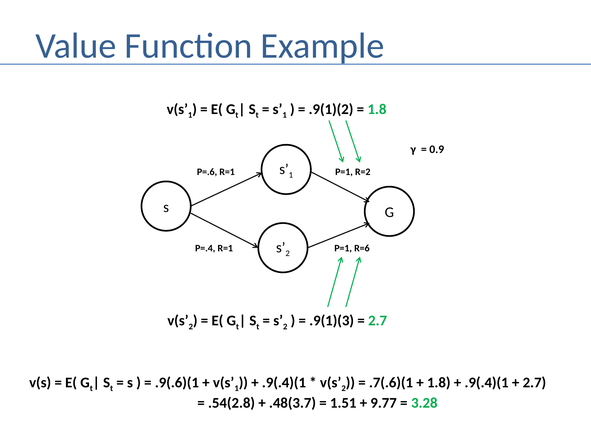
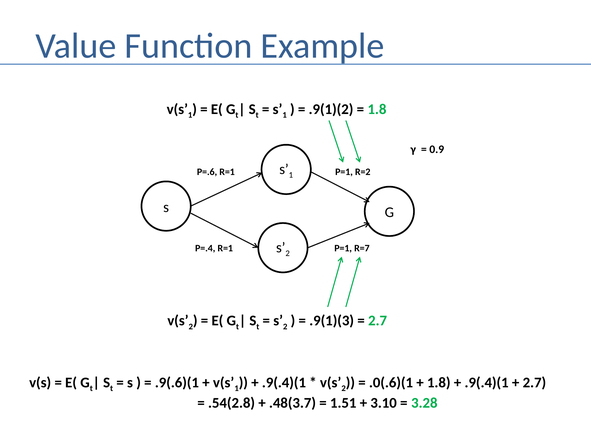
R=6: R=6 -> R=7
.7(.6)(1: .7(.6)(1 -> .0(.6)(1
9.77: 9.77 -> 3.10
